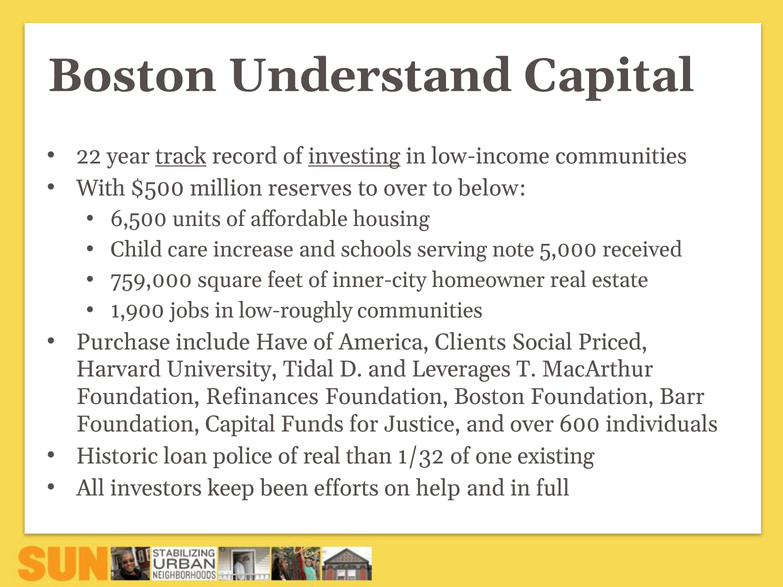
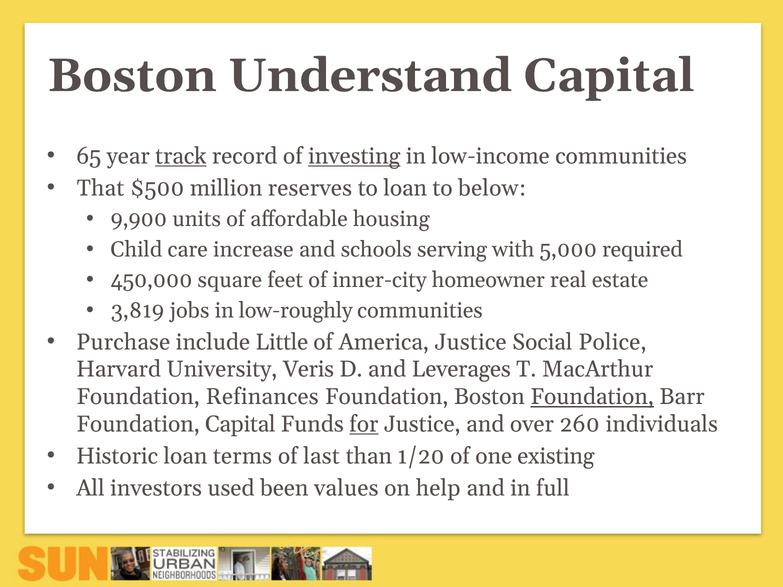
22: 22 -> 65
With: With -> That
to over: over -> loan
6,500: 6,500 -> 9,900
note: note -> with
received: received -> required
759,000: 759,000 -> 450,000
1,900: 1,900 -> 3,819
Have: Have -> Little
America Clients: Clients -> Justice
Priced: Priced -> Police
Tidal: Tidal -> Veris
Foundation at (592, 397) underline: none -> present
for underline: none -> present
600: 600 -> 260
police: police -> terms
of real: real -> last
1/32: 1/32 -> 1/20
keep: keep -> used
efforts: efforts -> values
